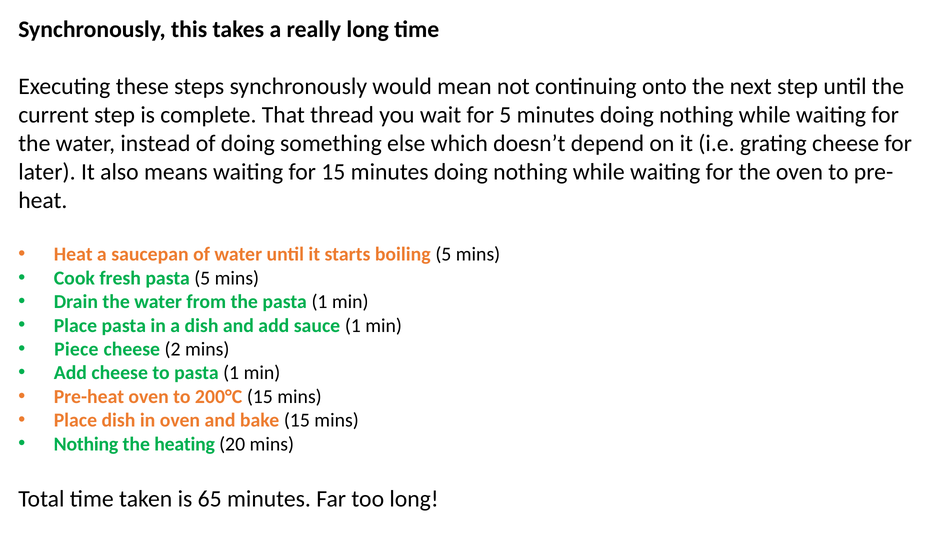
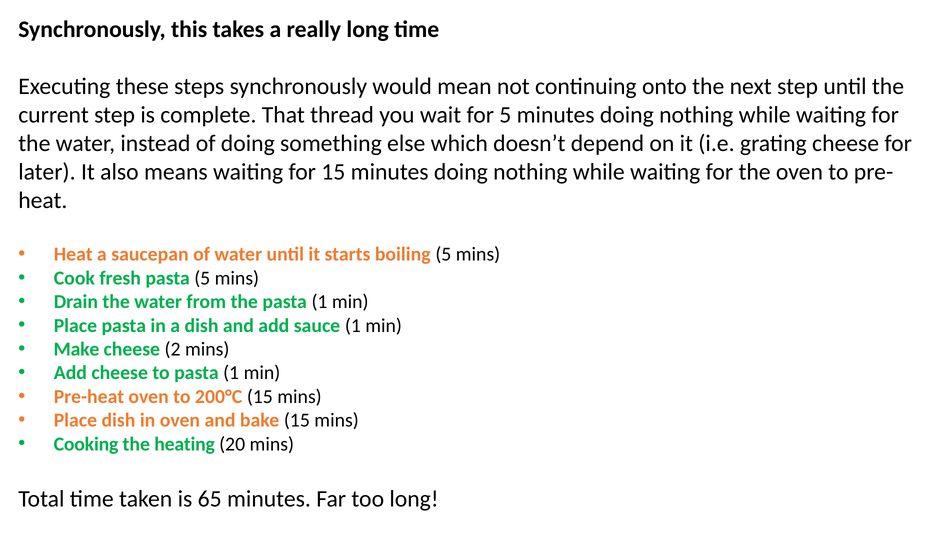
Piece: Piece -> Make
Nothing at (86, 444): Nothing -> Cooking
